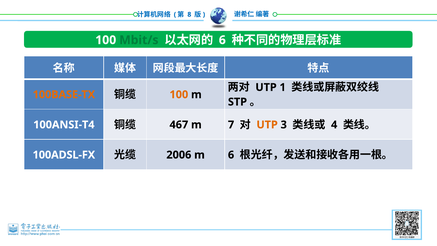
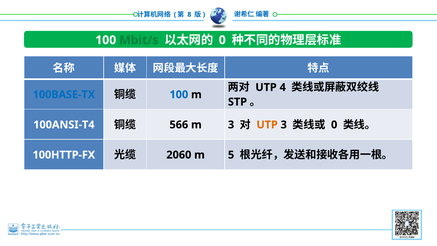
6 at (222, 40): 6 -> 0
1: 1 -> 4
100BASE-TX colour: orange -> blue
100 at (179, 95) colour: orange -> blue
467: 467 -> 566
m 7: 7 -> 3
4 at (334, 125): 4 -> 0
100ADSL-FX: 100ADSL-FX -> 100HTTP-FX
2006: 2006 -> 2060
m 6: 6 -> 5
